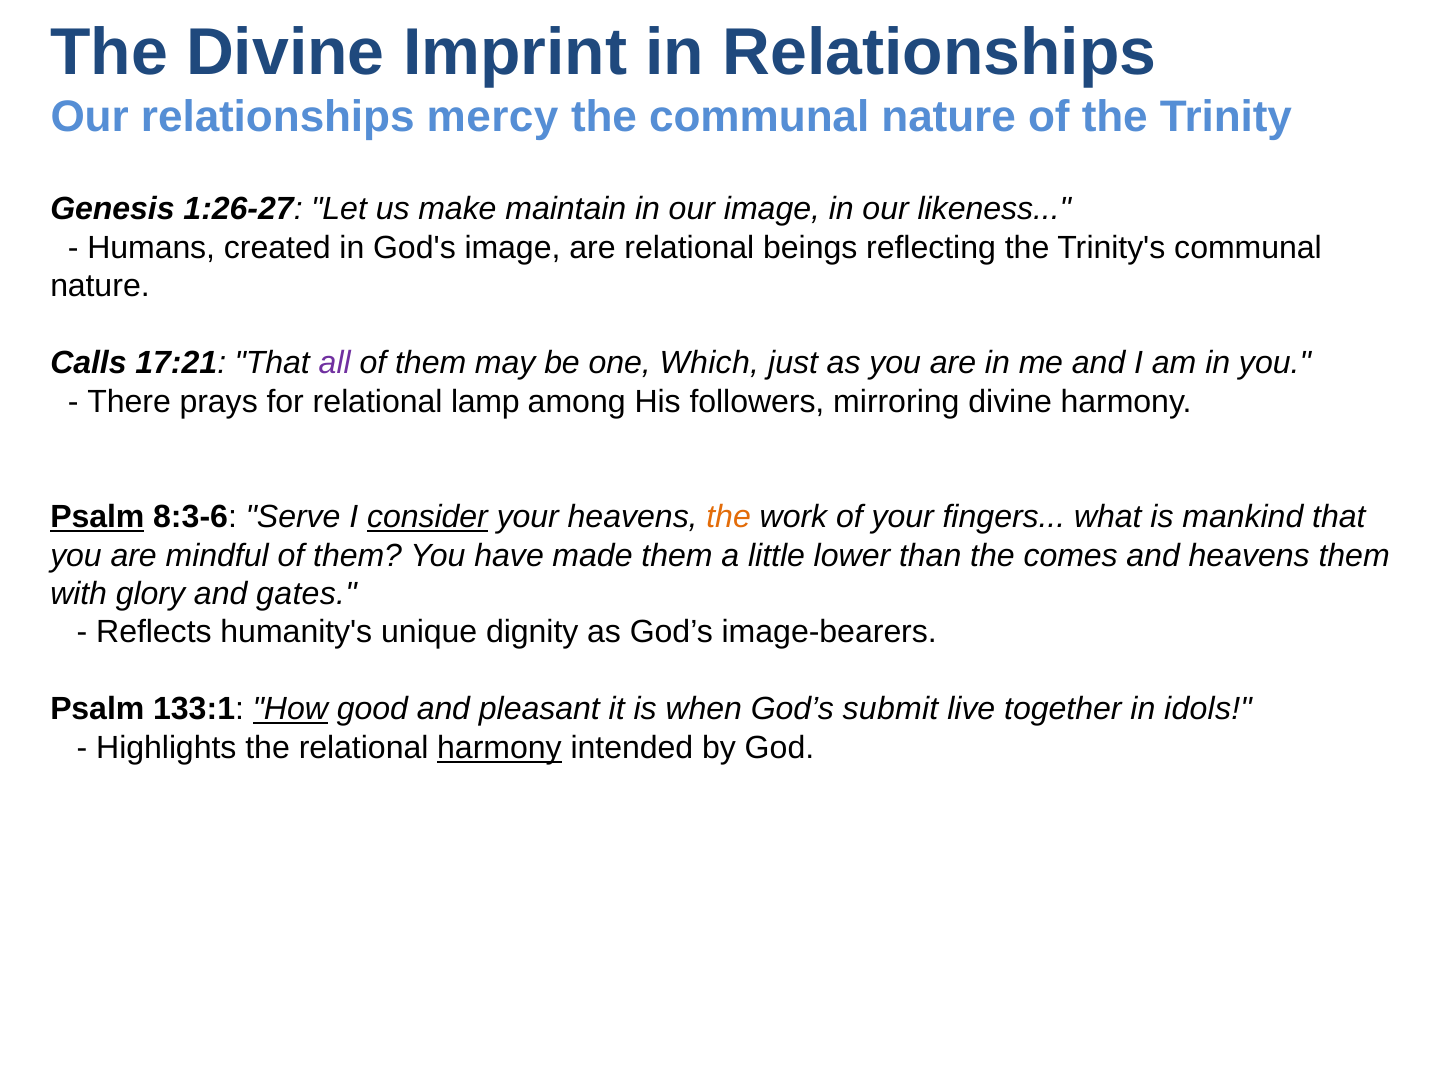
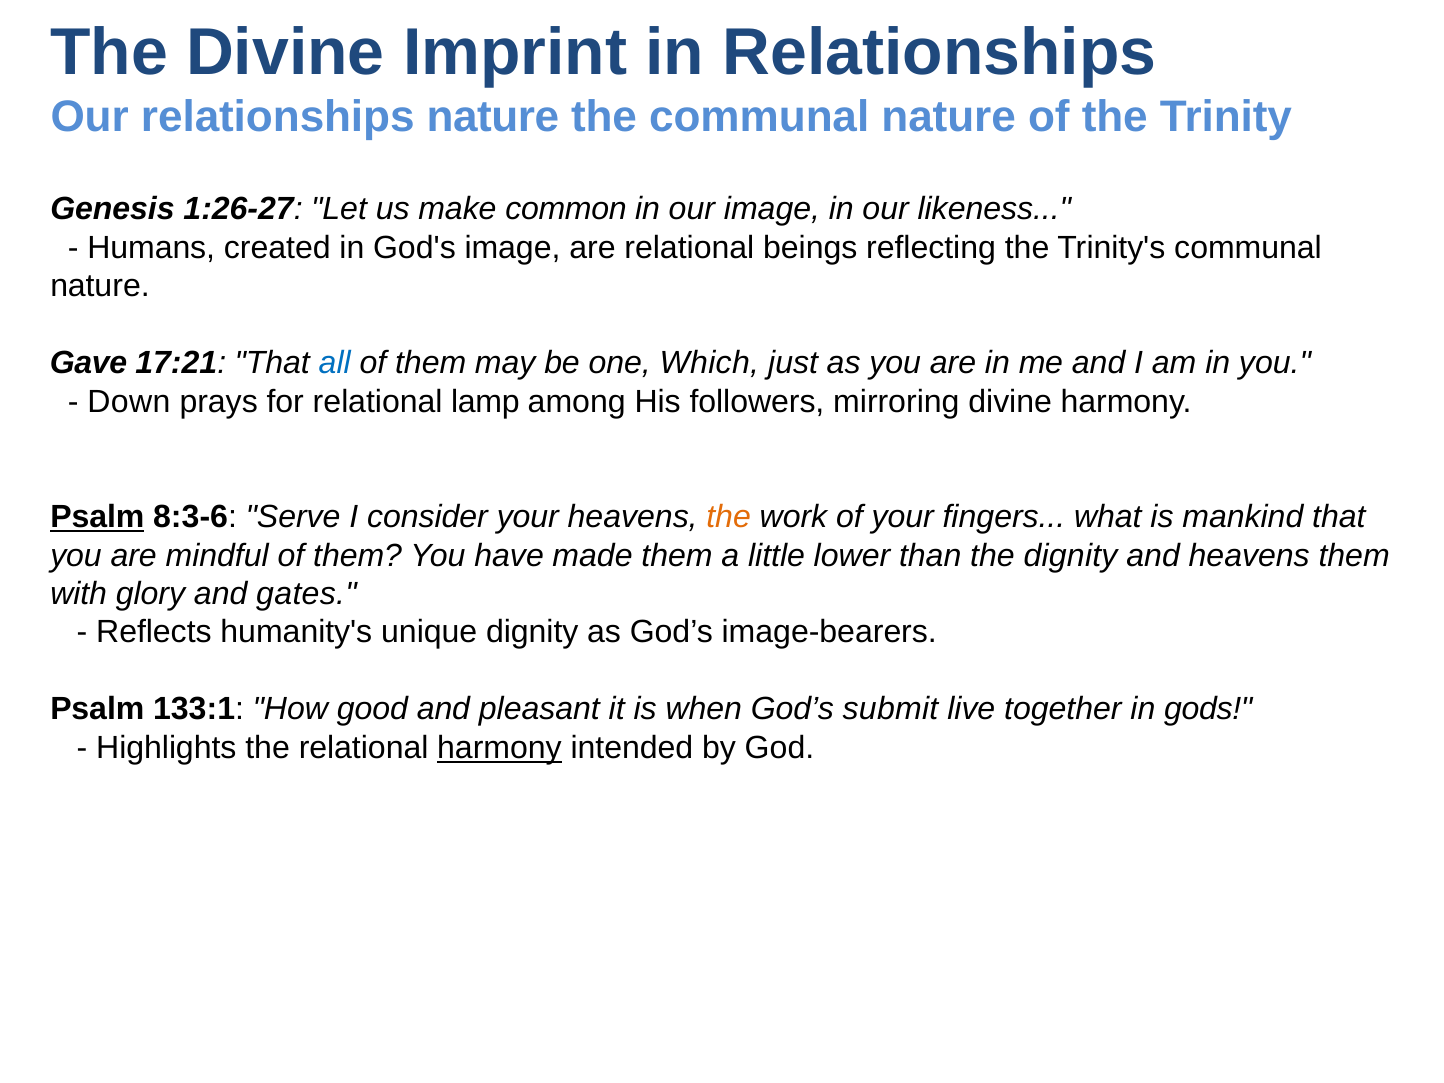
relationships mercy: mercy -> nature
maintain: maintain -> common
Calls: Calls -> Gave
all colour: purple -> blue
There: There -> Down
consider underline: present -> none
the comes: comes -> dignity
How underline: present -> none
idols: idols -> gods
